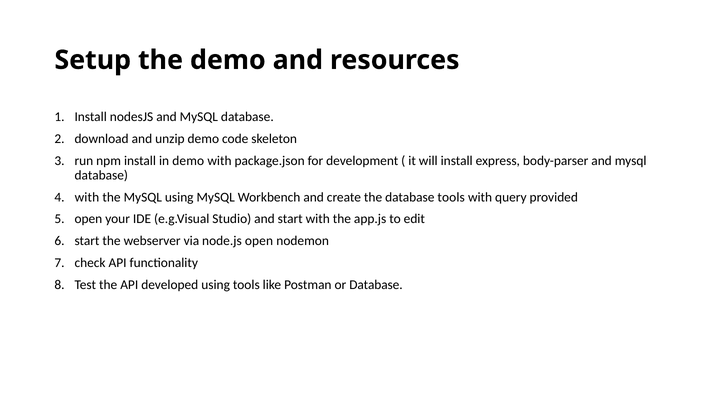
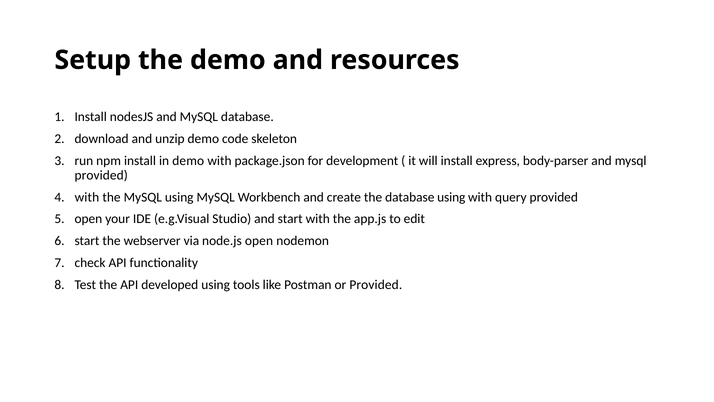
database at (101, 175): database -> provided
database tools: tools -> using
or Database: Database -> Provided
